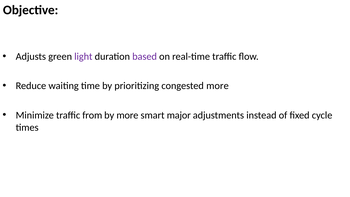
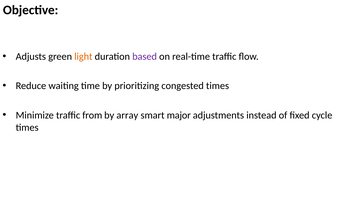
light colour: purple -> orange
congested more: more -> times
by more: more -> array
